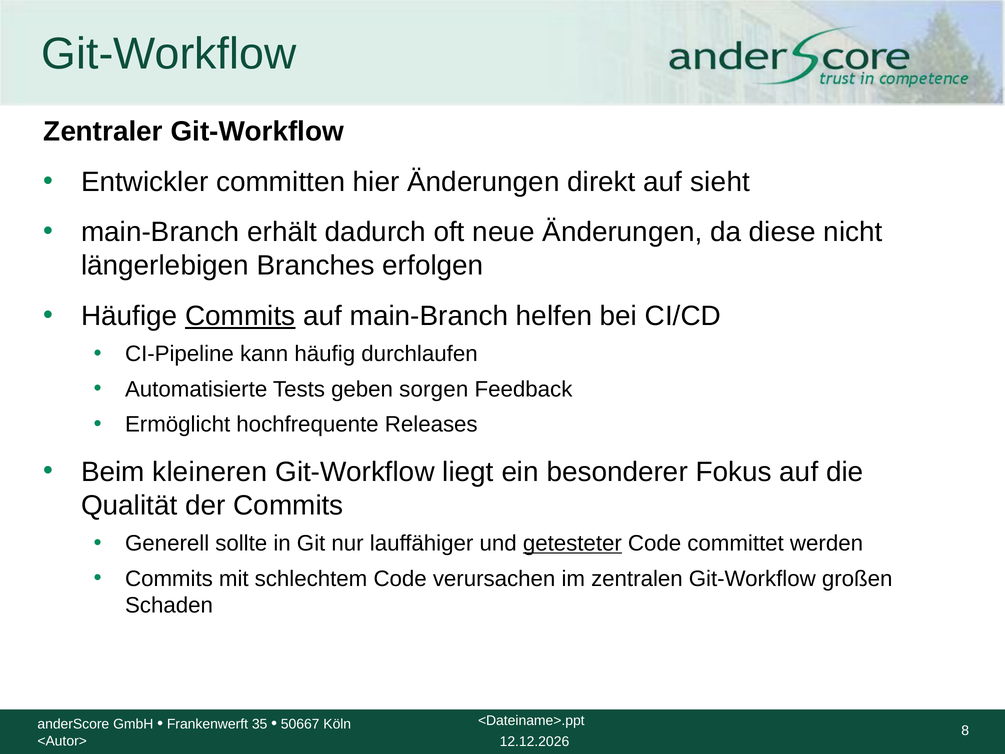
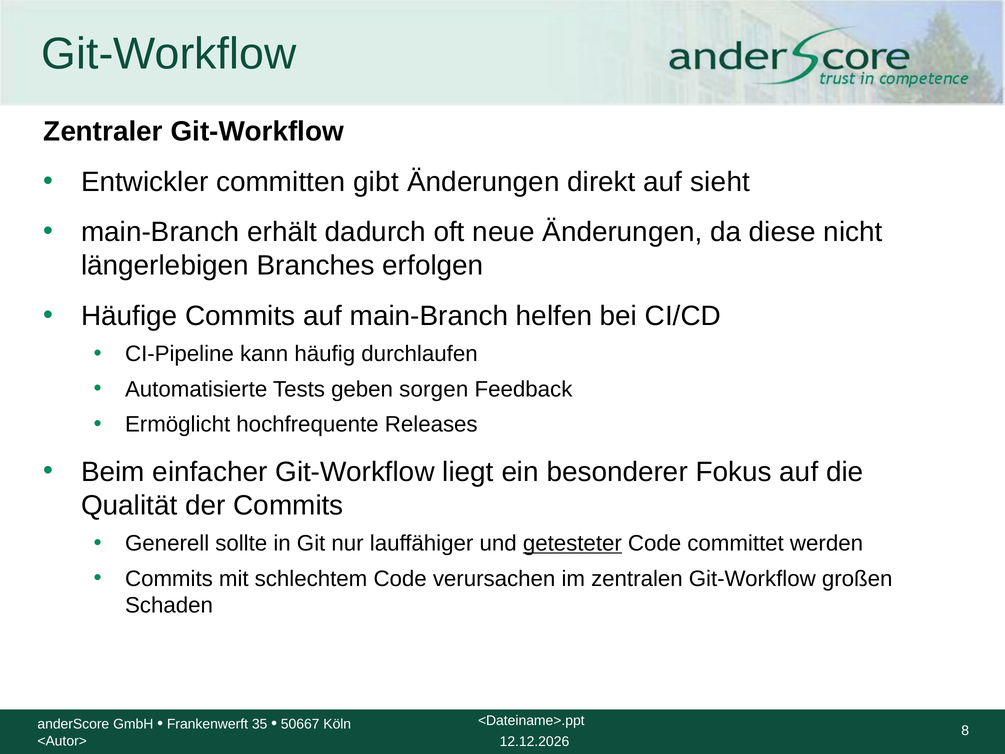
hier: hier -> gibt
Commits at (240, 316) underline: present -> none
kleineren: kleineren -> einfacher
